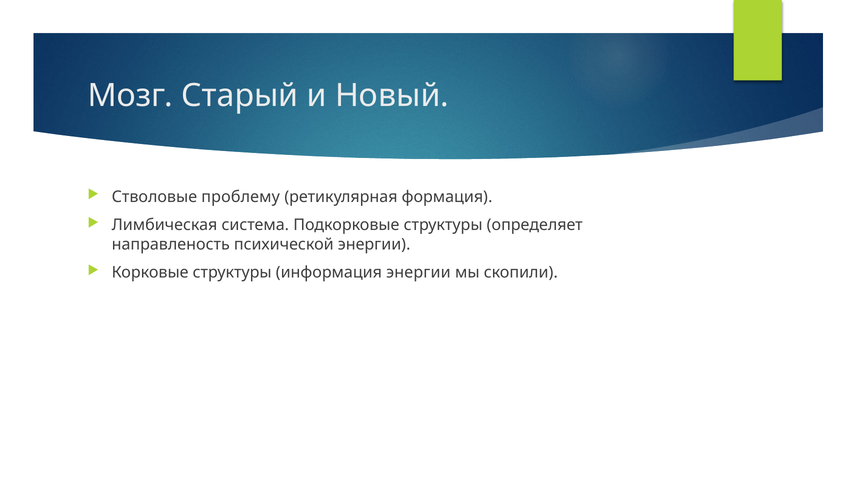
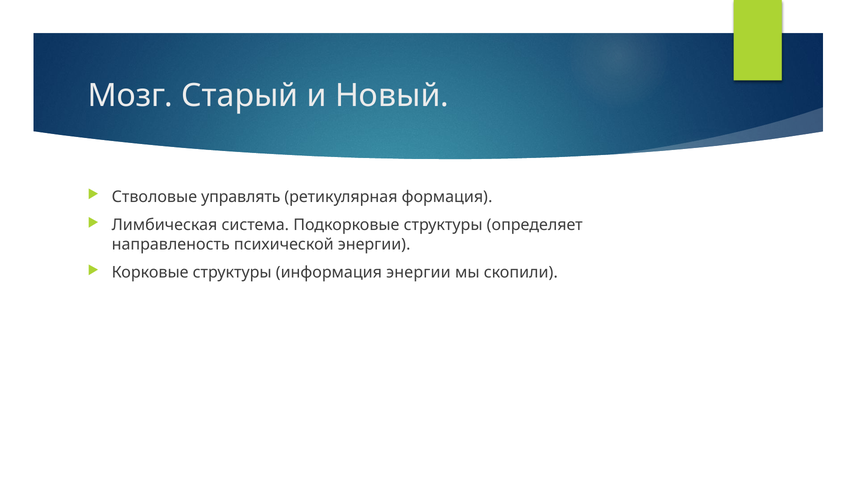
проблему: проблему -> управлять
